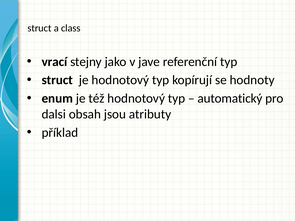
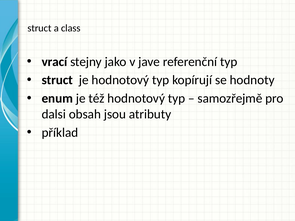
automatický: automatický -> samozřejmě
